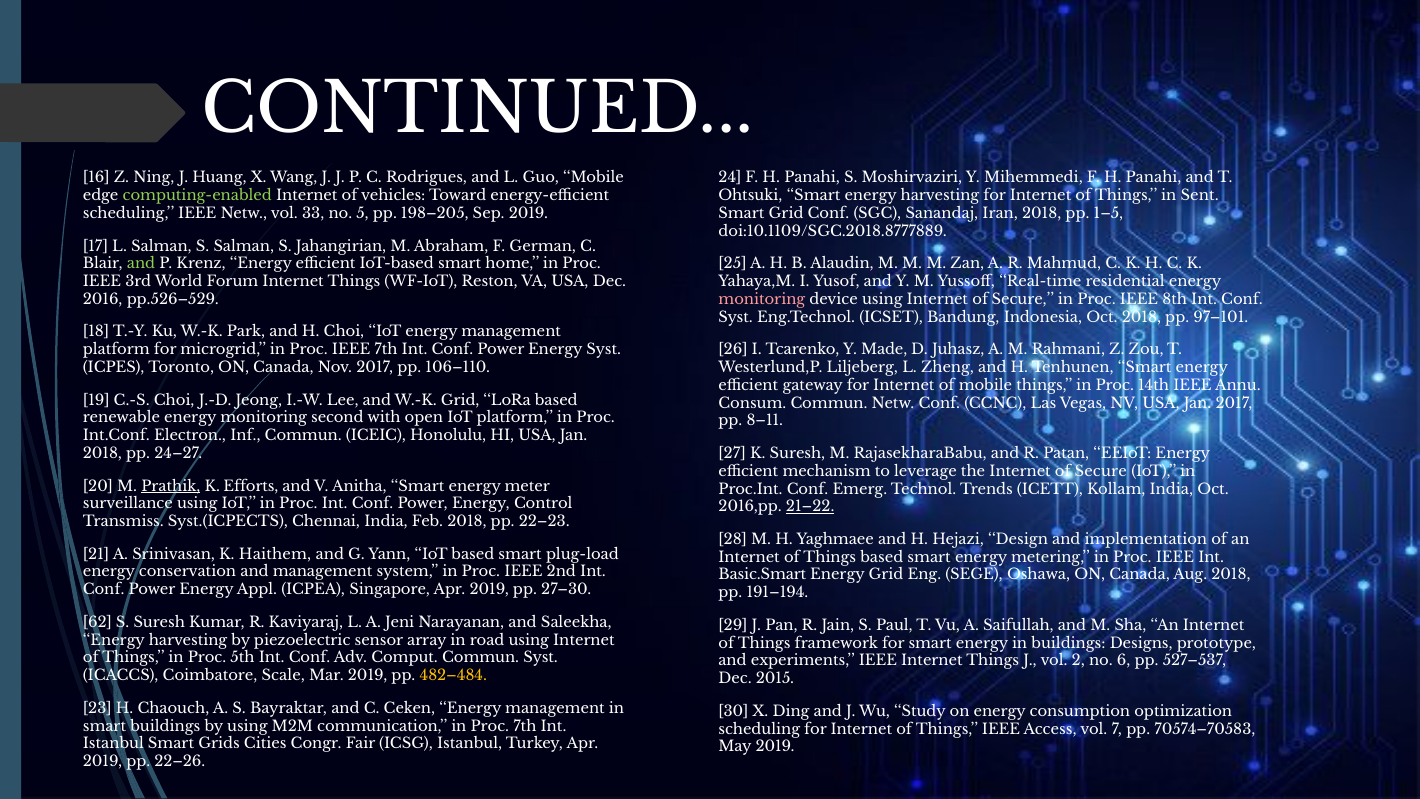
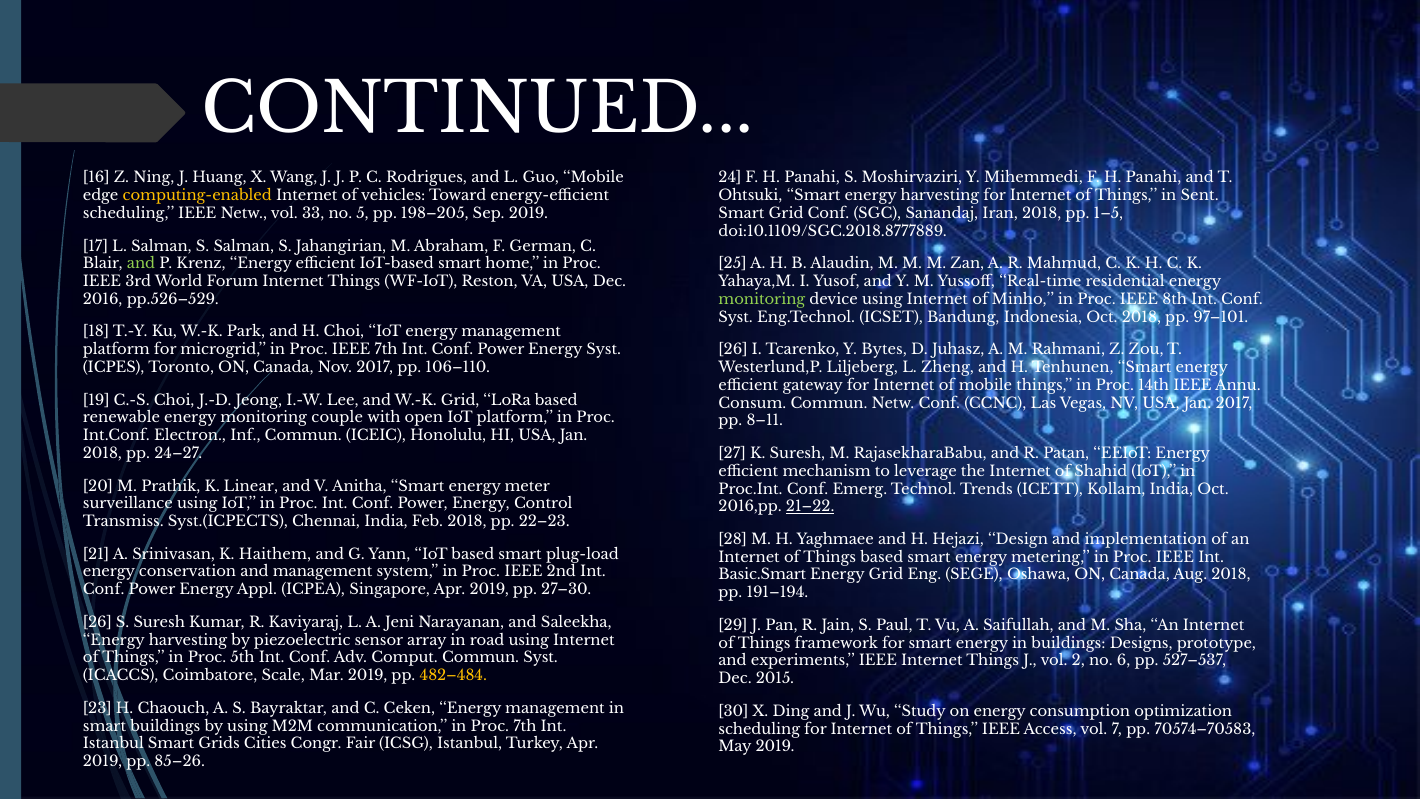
computing-enabled colour: light green -> yellow
monitoring at (762, 299) colour: pink -> light green
using Internet of Secure: Secure -> Minho
Made: Made -> Bytes
second: second -> couple
the Internet of Secure: Secure -> Shahid
Prathik underline: present -> none
Efforts: Efforts -> Linear
62 at (97, 622): 62 -> 26
22–26: 22–26 -> 85–26
